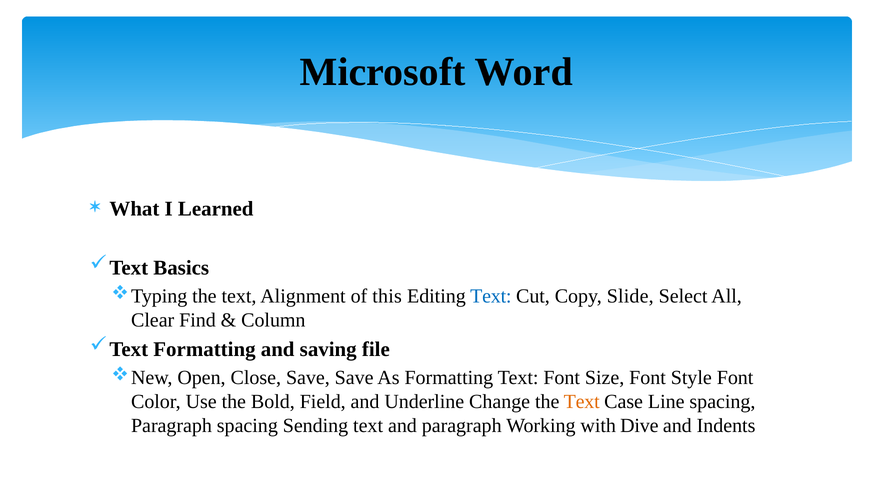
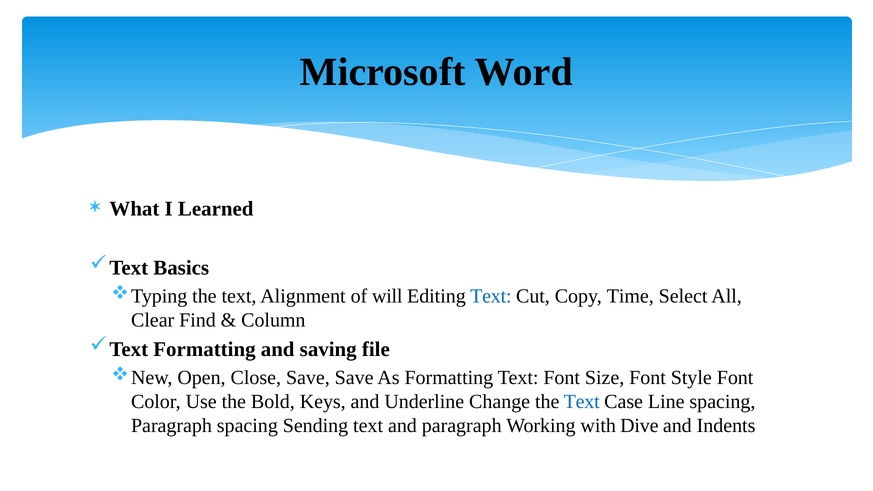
this: this -> will
Slide: Slide -> Time
Field: Field -> Keys
Text at (582, 402) colour: orange -> blue
